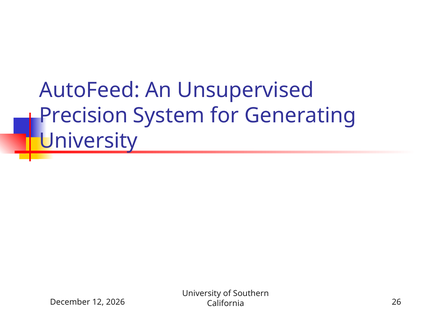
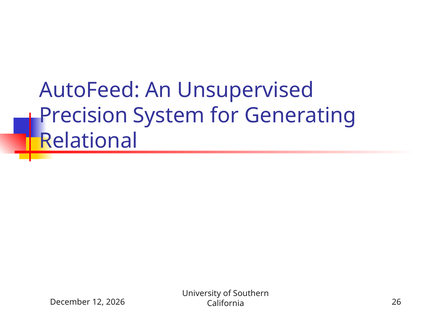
University at (88, 141): University -> Relational
